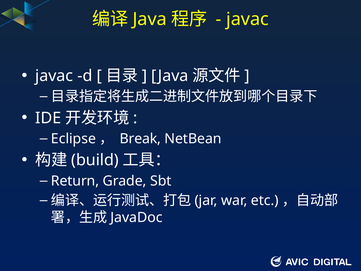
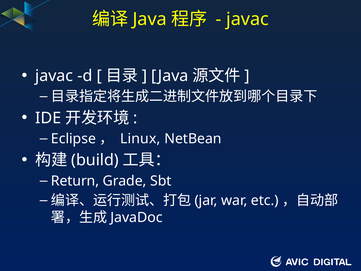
Break: Break -> Linux
